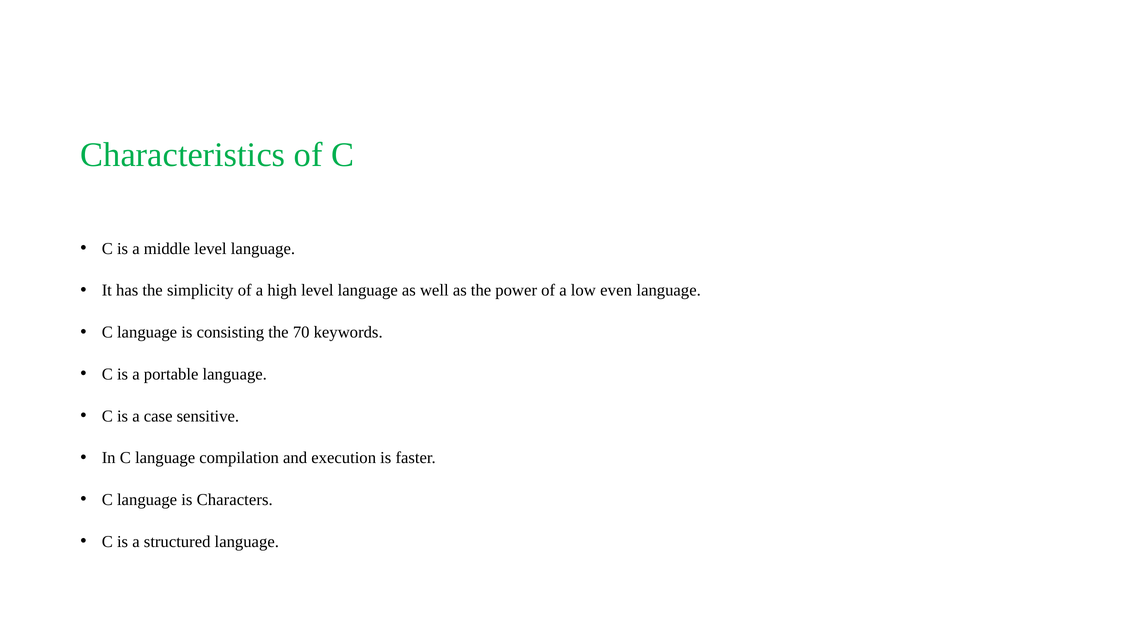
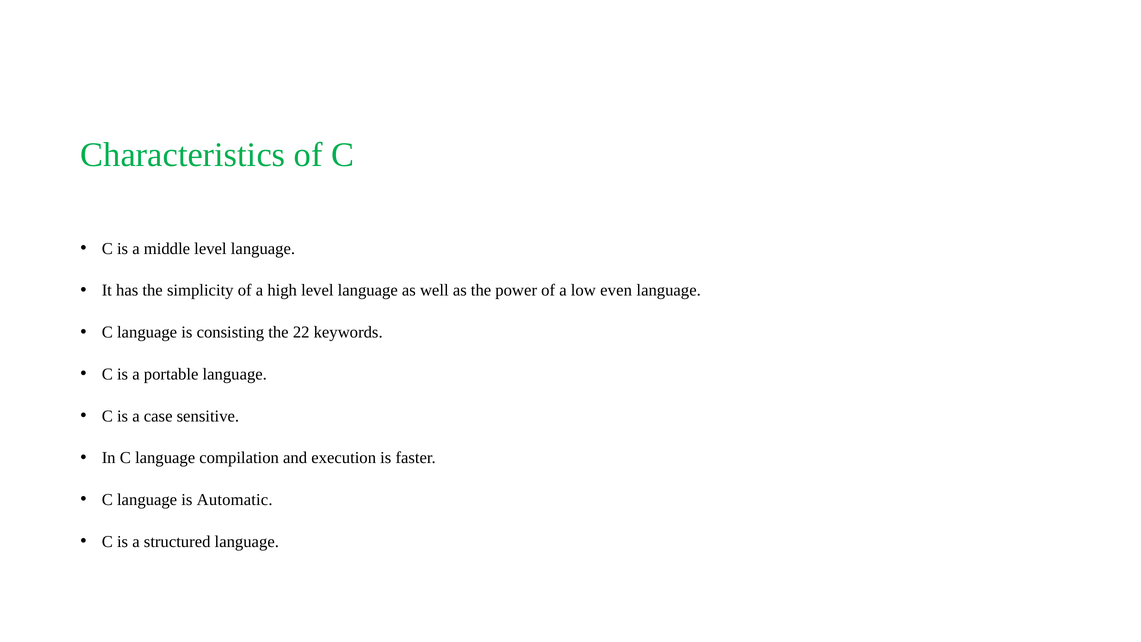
70: 70 -> 22
Characters: Characters -> Automatic
